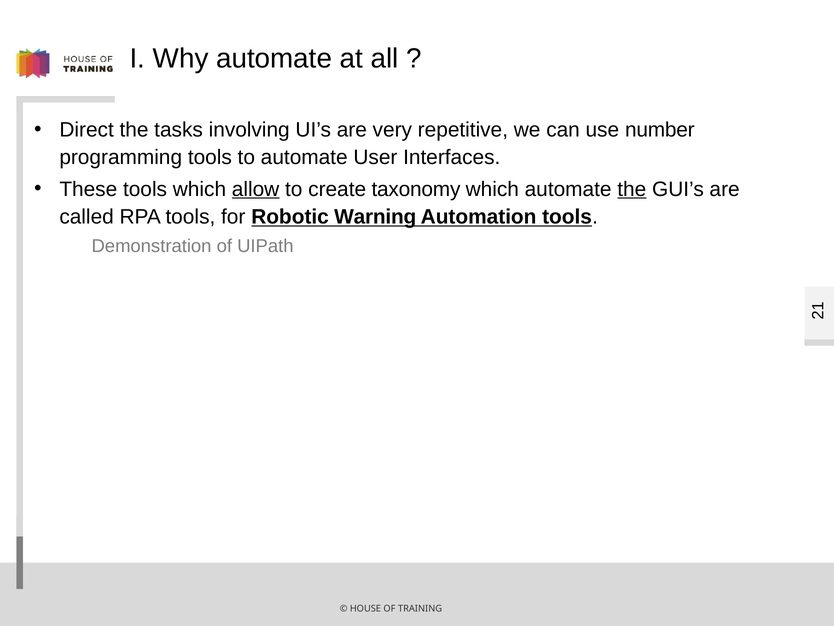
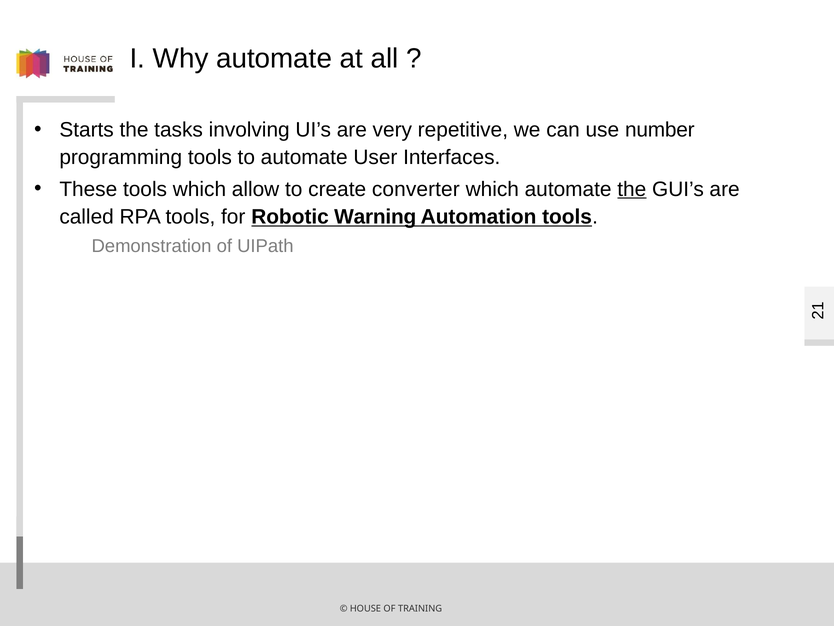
Direct: Direct -> Starts
allow underline: present -> none
taxonomy: taxonomy -> converter
